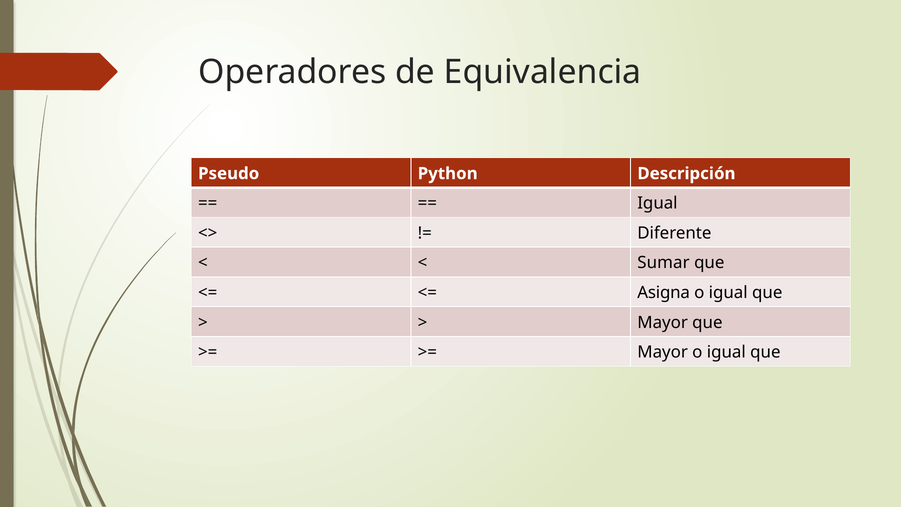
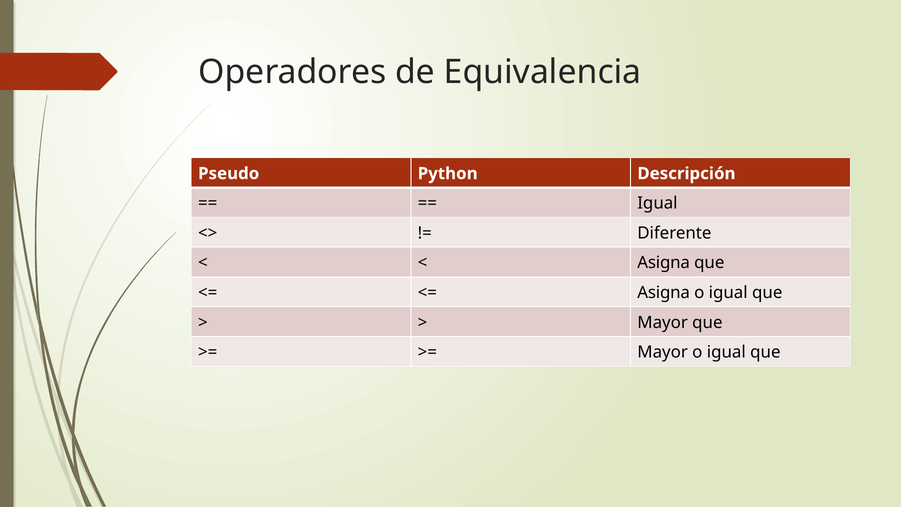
Sumar at (663, 263): Sumar -> Asigna
